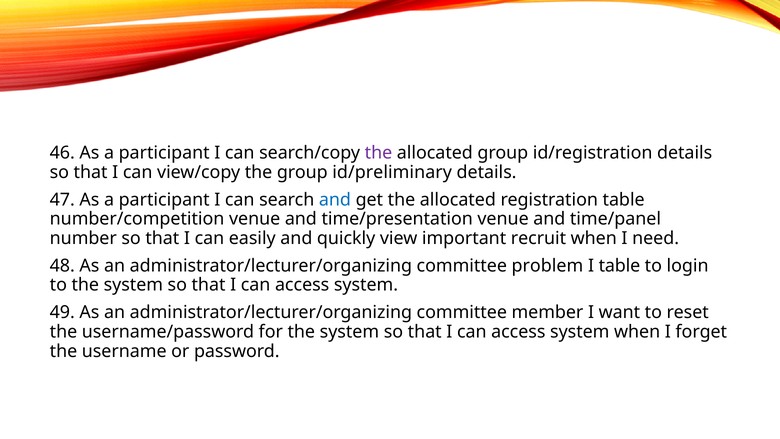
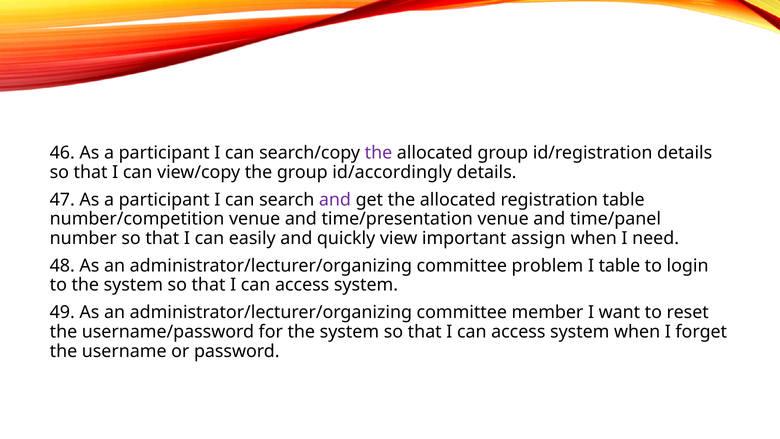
id/preliminary: id/preliminary -> id/accordingly
and at (335, 200) colour: blue -> purple
recruit: recruit -> assign
